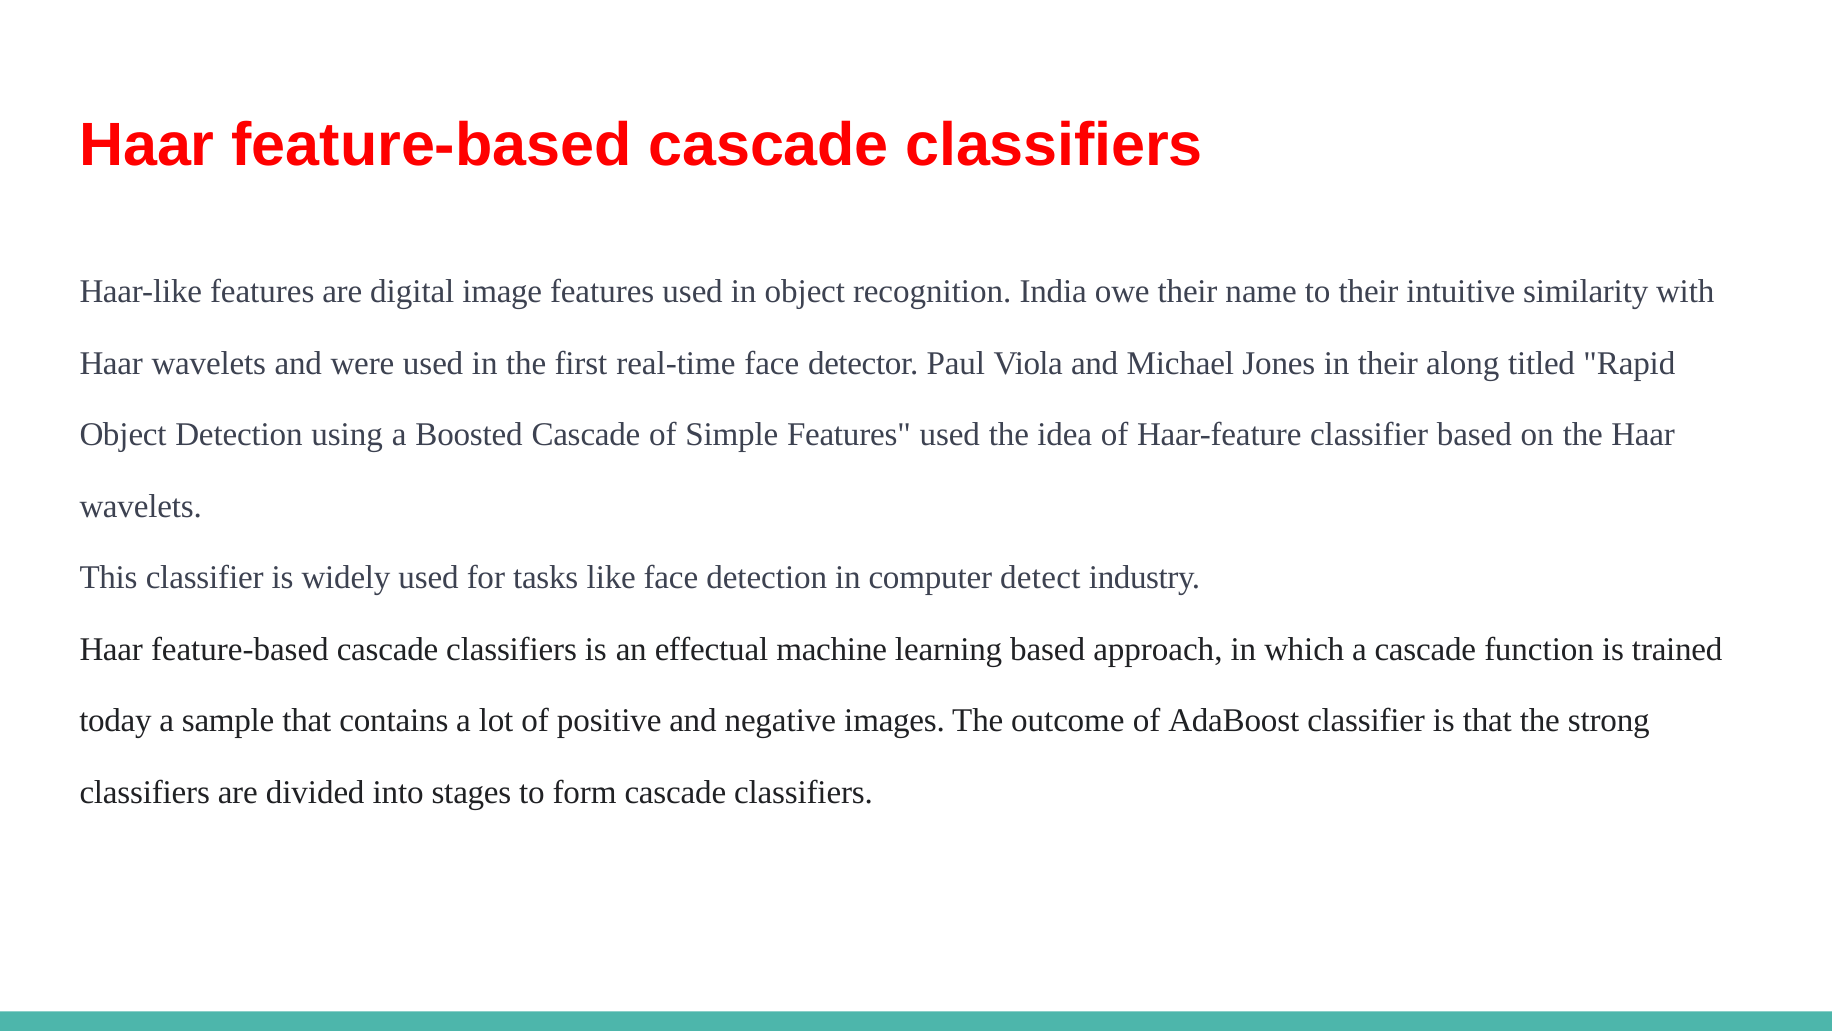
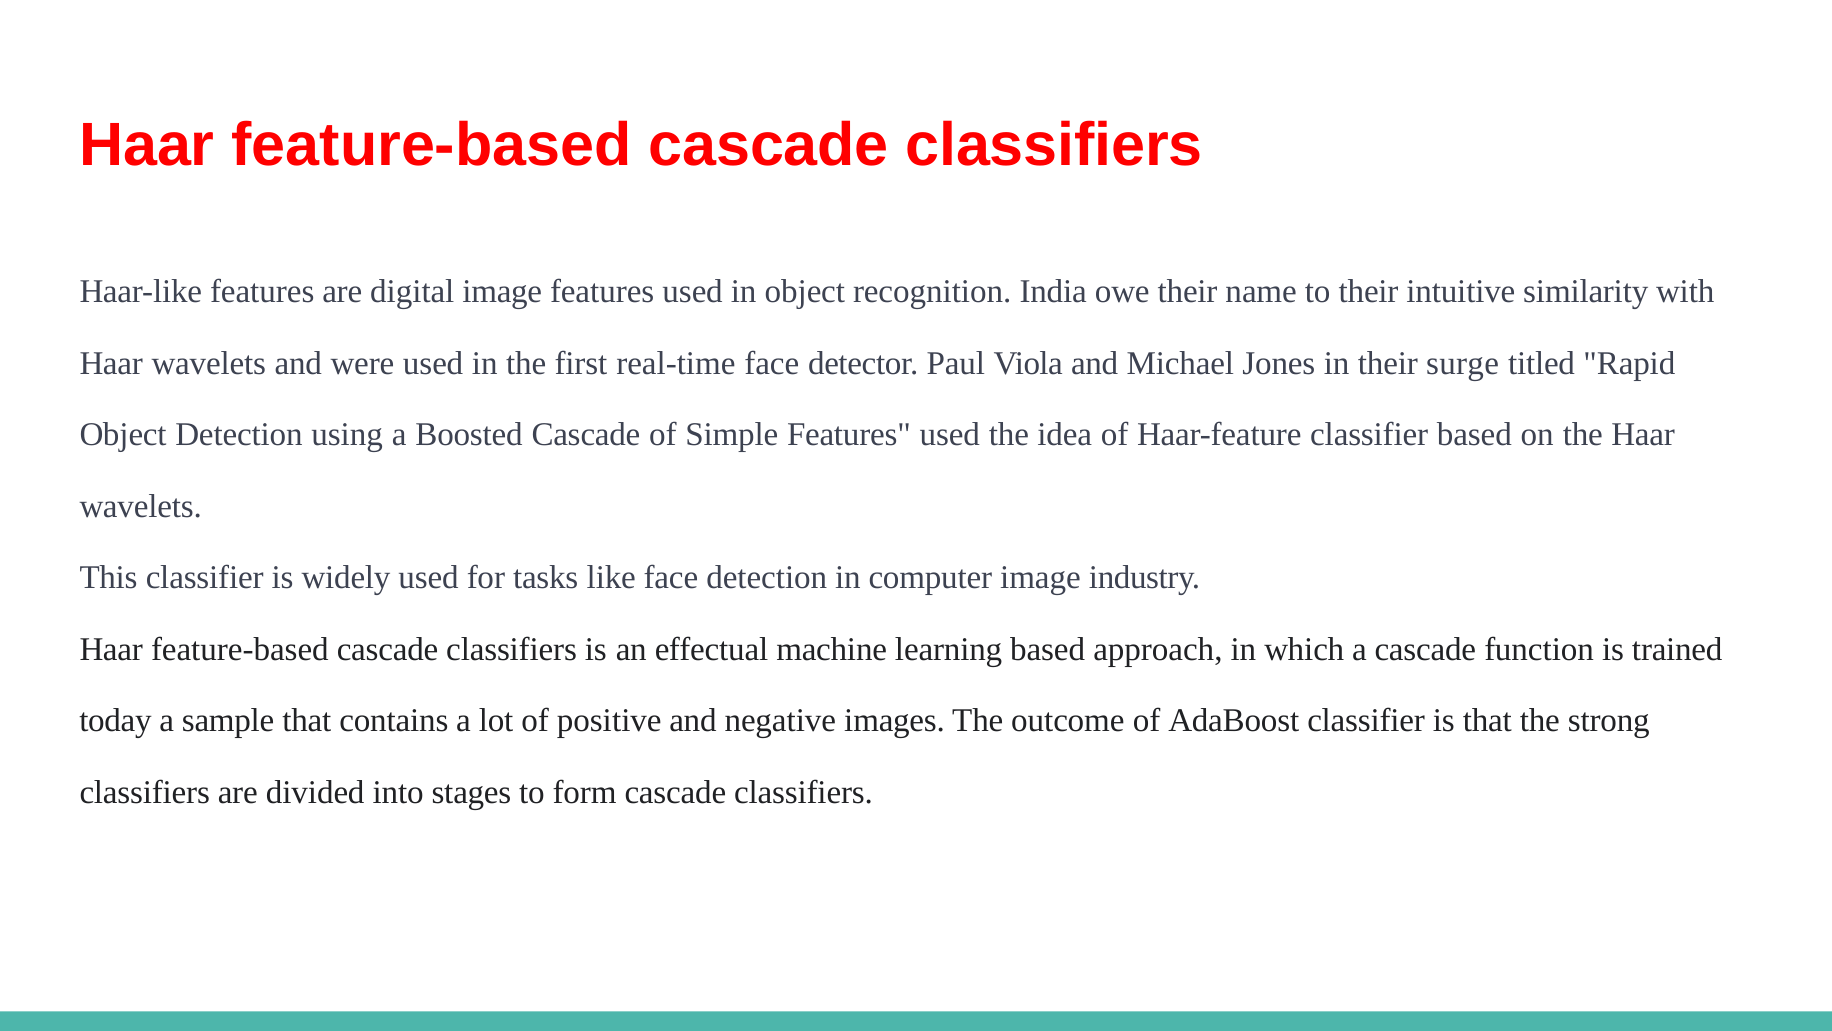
along: along -> surge
computer detect: detect -> image
